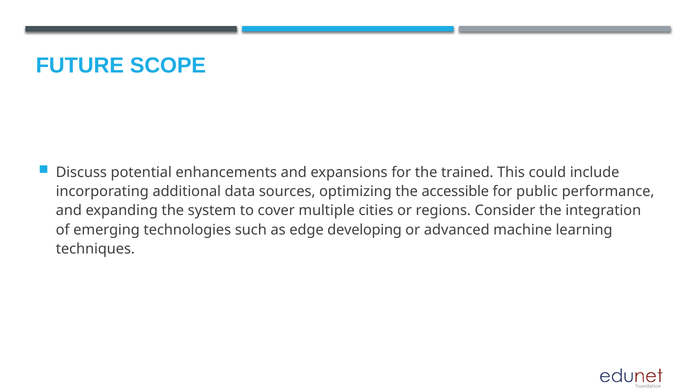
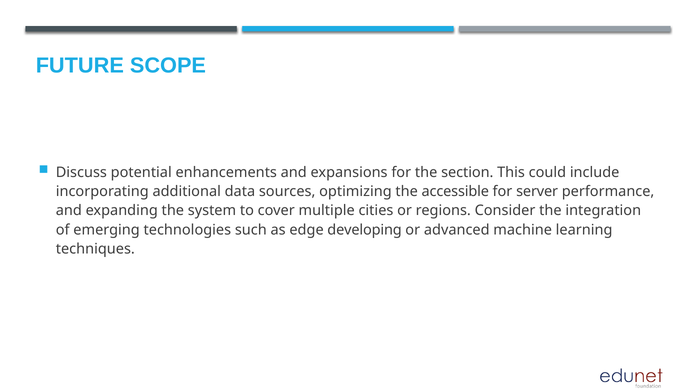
trained: trained -> section
public: public -> server
